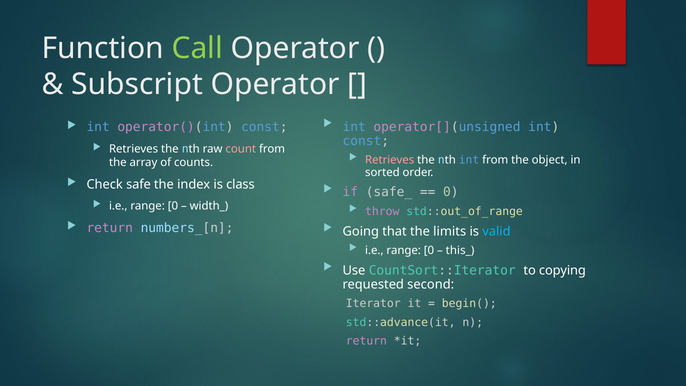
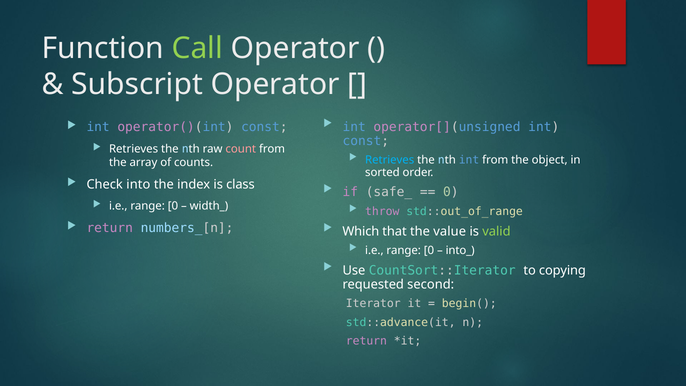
Retrieves at (390, 160) colour: pink -> light blue
safe: safe -> into
Going: Going -> Which
limits: limits -> value
valid colour: light blue -> light green
this_: this_ -> into_
